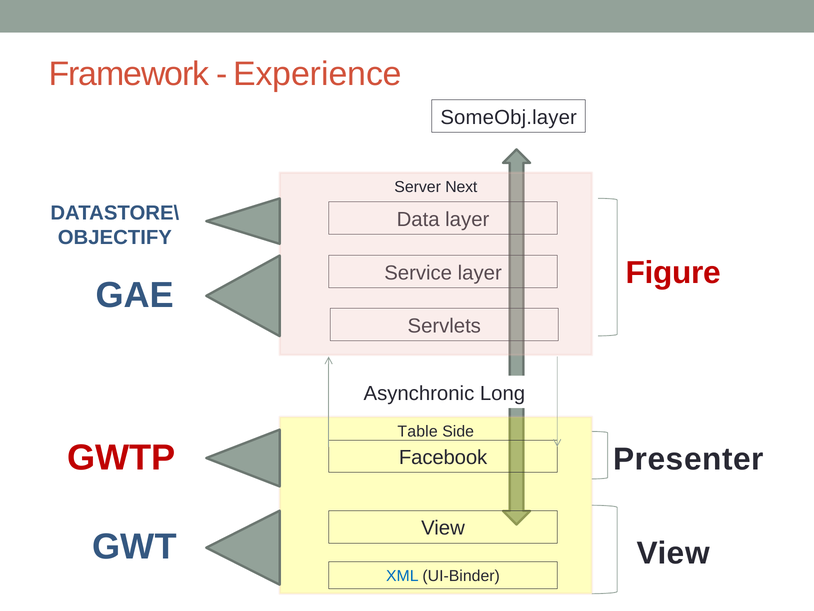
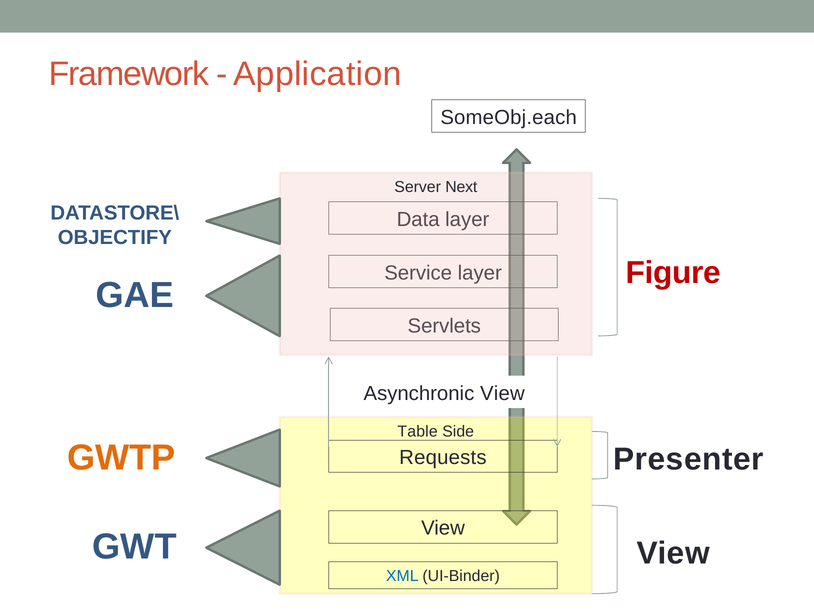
Experience: Experience -> Application
SomeObj.layer: SomeObj.layer -> SomeObj.each
Asynchronic Long: Long -> View
GWTP colour: red -> orange
Facebook: Facebook -> Requests
